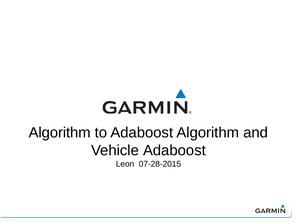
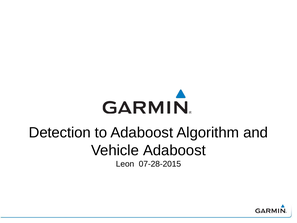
Algorithm at (60, 132): Algorithm -> Detection
